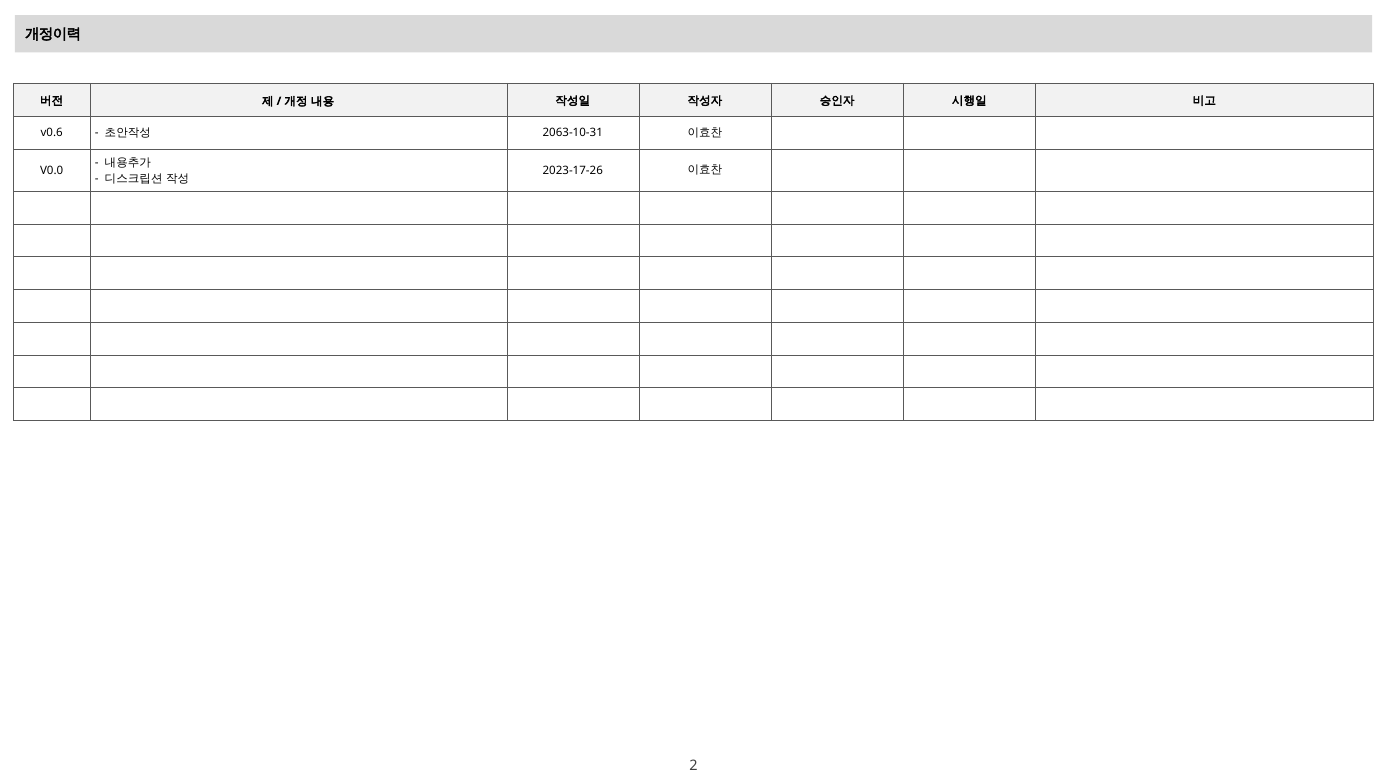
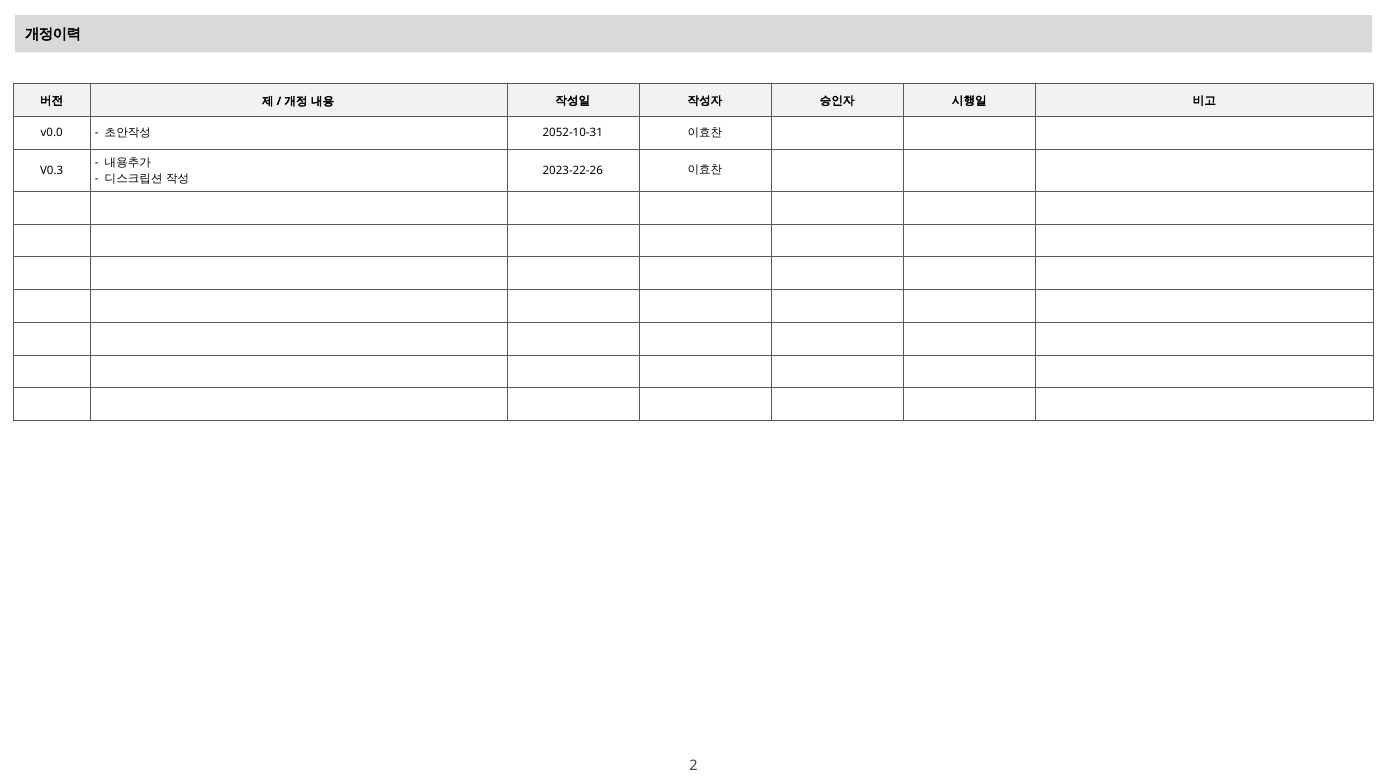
v0.6: v0.6 -> v0.0
2063-10-31: 2063-10-31 -> 2052-10-31
V0.0: V0.0 -> V0.3
2023-17-26: 2023-17-26 -> 2023-22-26
